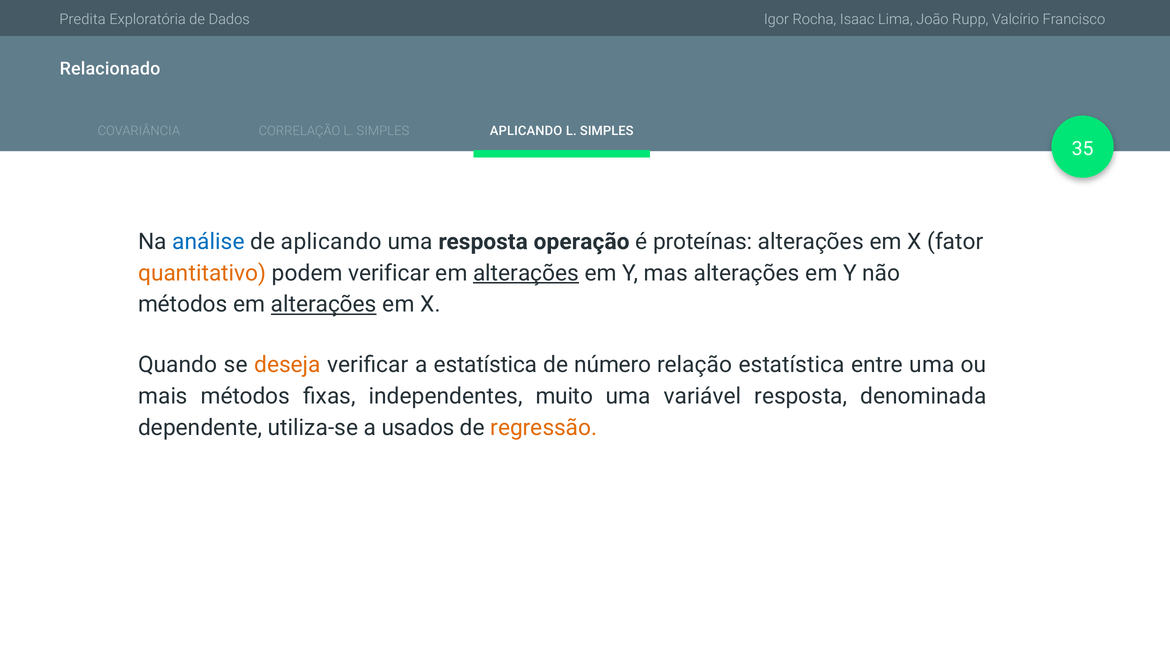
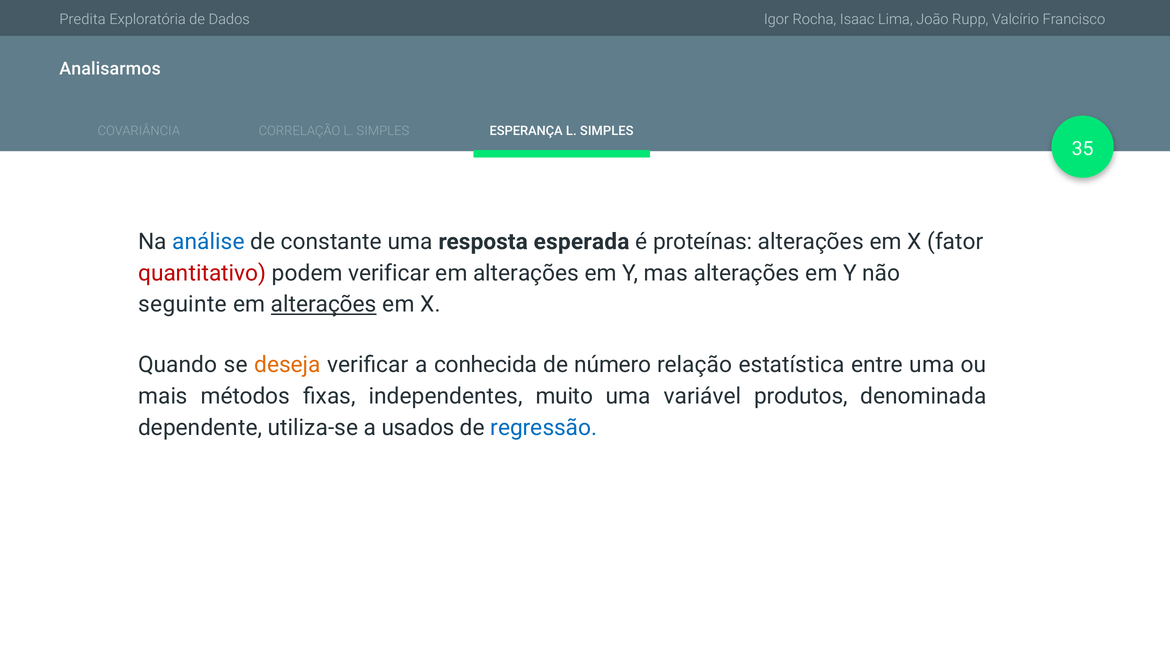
Relacionado: Relacionado -> Analisarmos
APLICANDO at (526, 131): APLICANDO -> ESPERANÇA
de aplicando: aplicando -> constante
operação: operação -> esperada
quantitativo colour: orange -> red
alterações at (526, 273) underline: present -> none
métodos at (183, 304): métodos -> seguinte
a estatística: estatística -> conhecida
variável resposta: resposta -> produtos
regressão colour: orange -> blue
